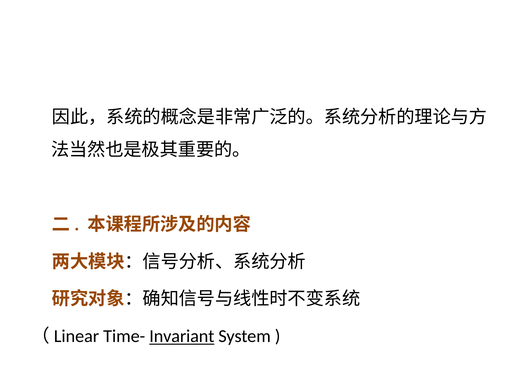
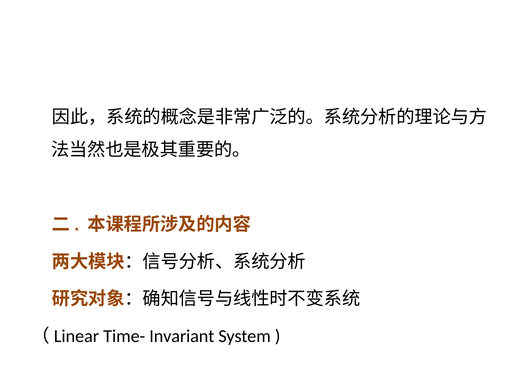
Invariant underline: present -> none
